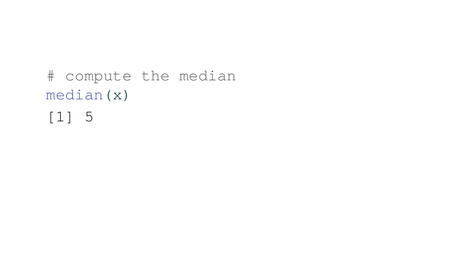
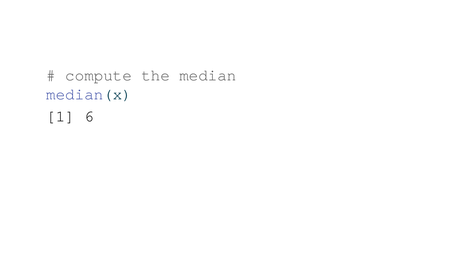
5: 5 -> 6
